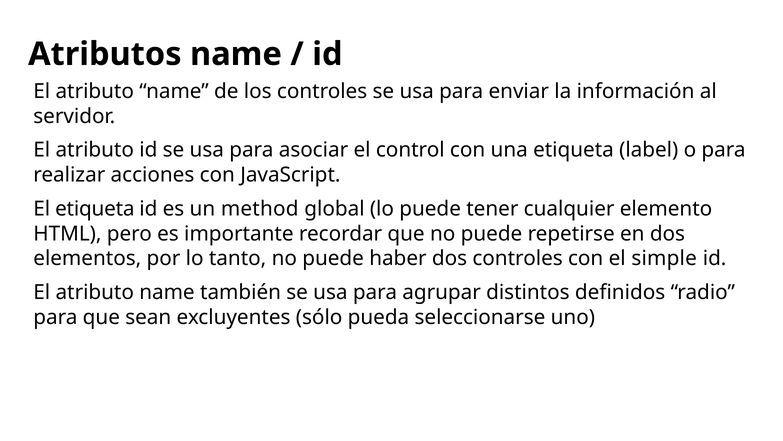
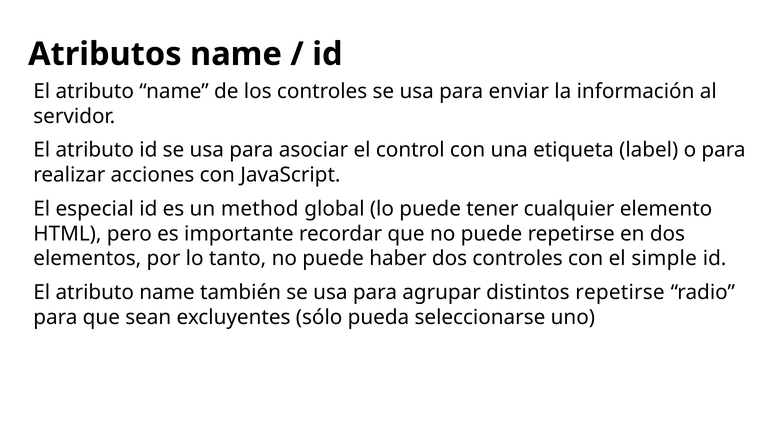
El etiqueta: etiqueta -> especial
distintos definidos: definidos -> repetirse
